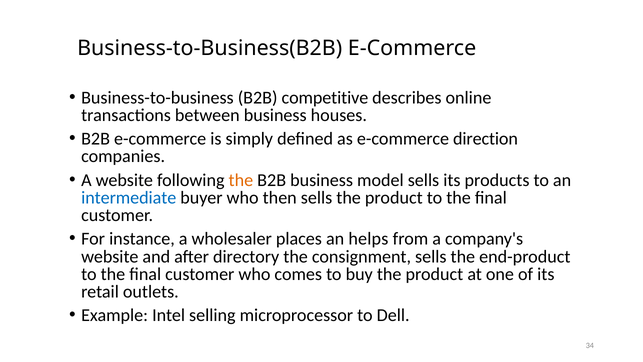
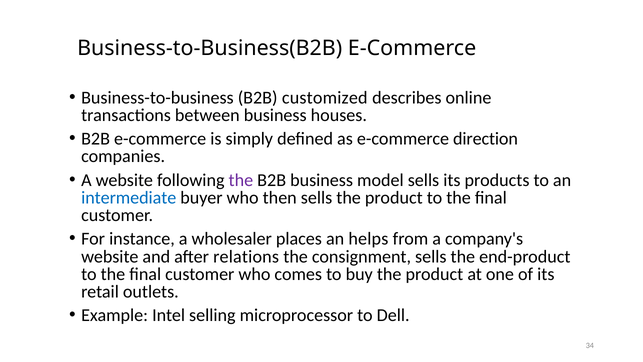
competitive: competitive -> customized
the at (241, 180) colour: orange -> purple
directory: directory -> relations
